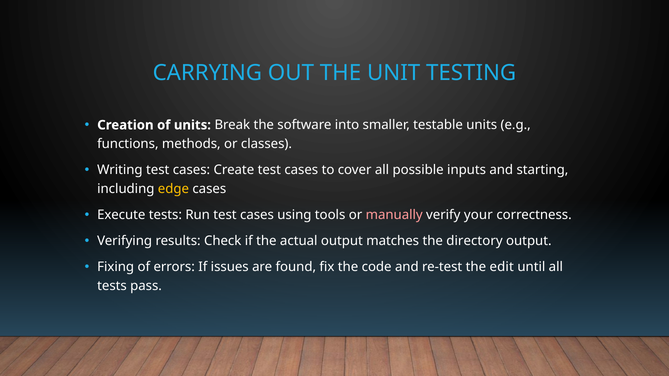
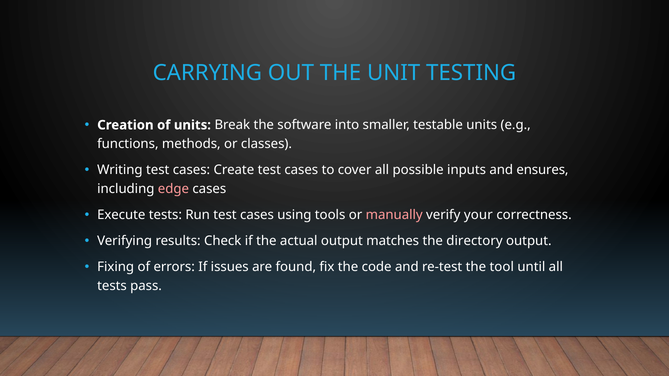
starting: starting -> ensures
edge colour: yellow -> pink
edit: edit -> tool
